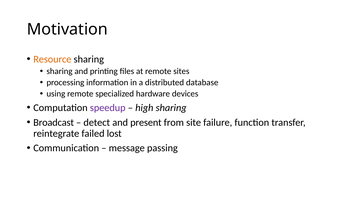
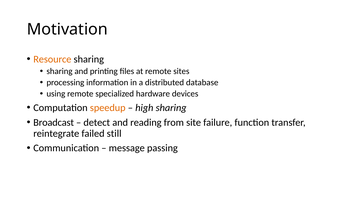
speedup colour: purple -> orange
present: present -> reading
lost: lost -> still
